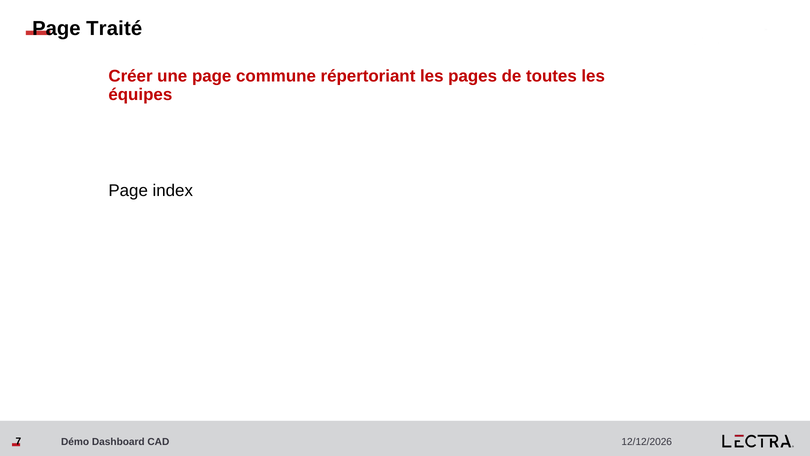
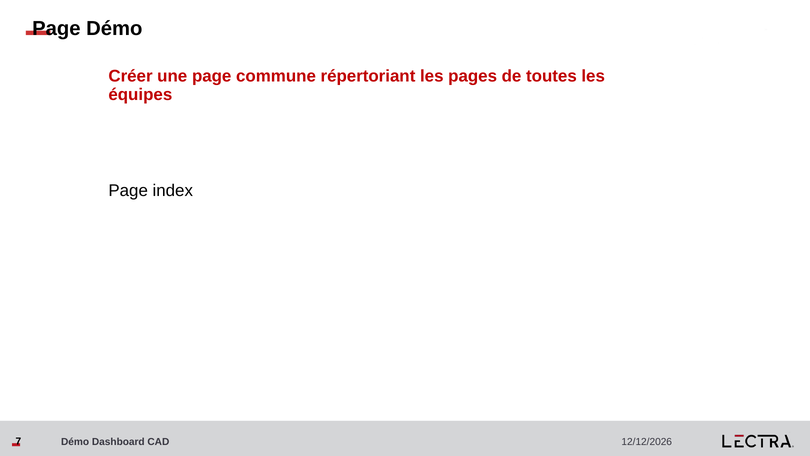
Page Traité: Traité -> Démo
